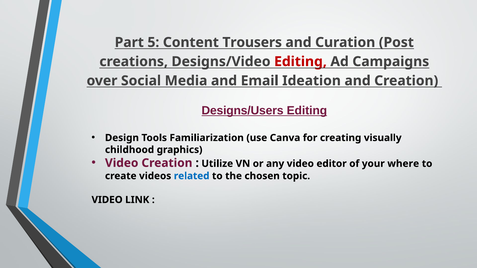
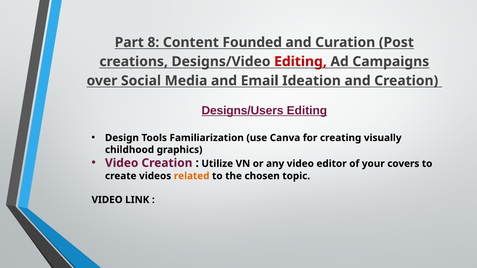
5: 5 -> 8
Trousers: Trousers -> Founded
where: where -> covers
related colour: blue -> orange
